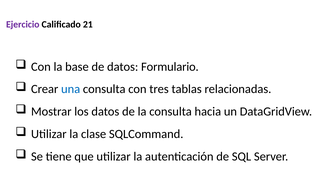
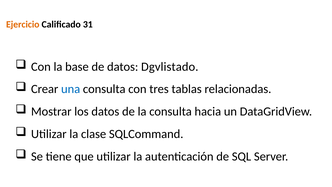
Ejercicio colour: purple -> orange
21: 21 -> 31
Formulario: Formulario -> Dgvlistado
